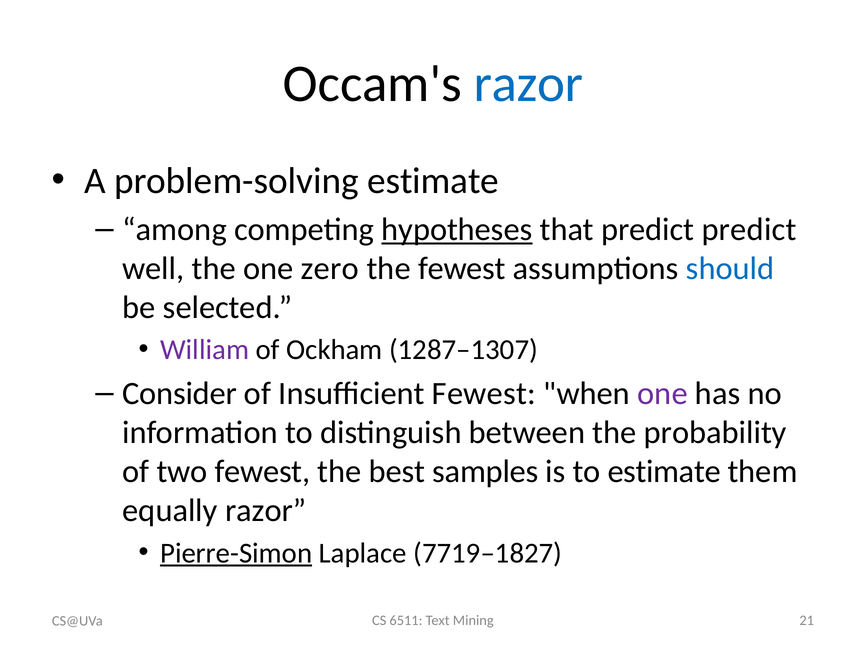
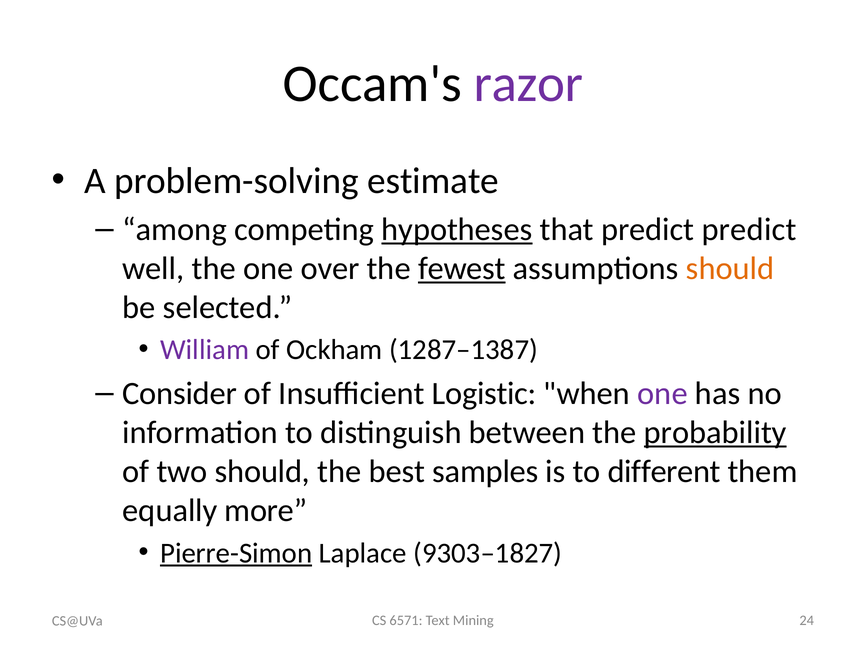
razor at (529, 84) colour: blue -> purple
zero: zero -> over
fewest at (462, 268) underline: none -> present
should at (730, 268) colour: blue -> orange
1287–1307: 1287–1307 -> 1287–1387
Insufficient Fewest: Fewest -> Logistic
probability underline: none -> present
two fewest: fewest -> should
to estimate: estimate -> different
equally razor: razor -> more
7719–1827: 7719–1827 -> 9303–1827
6511: 6511 -> 6571
21: 21 -> 24
